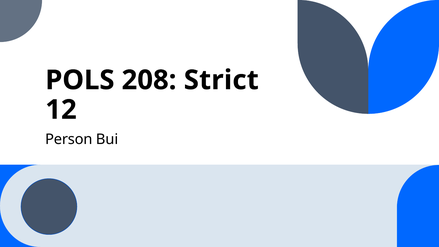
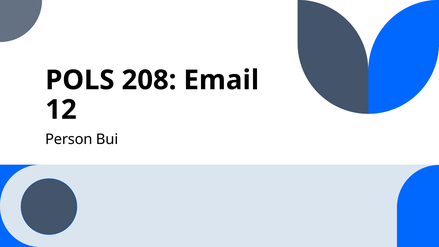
Strict: Strict -> Email
